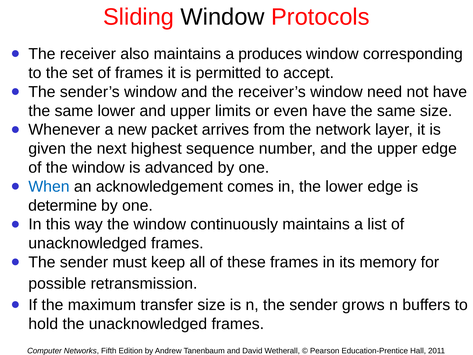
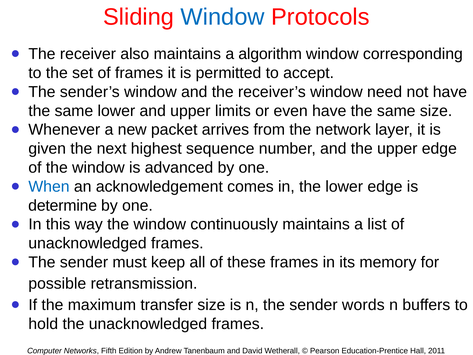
Window at (223, 17) colour: black -> blue
produces: produces -> algorithm
grows: grows -> words
